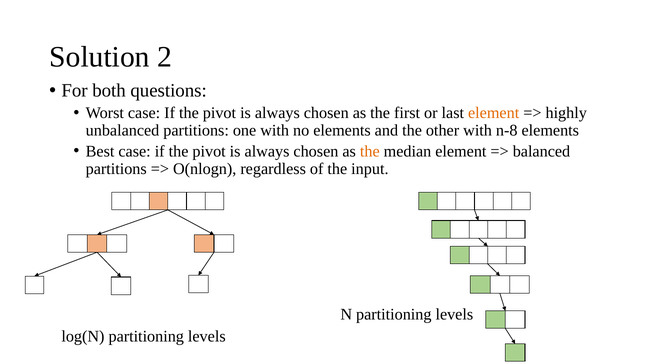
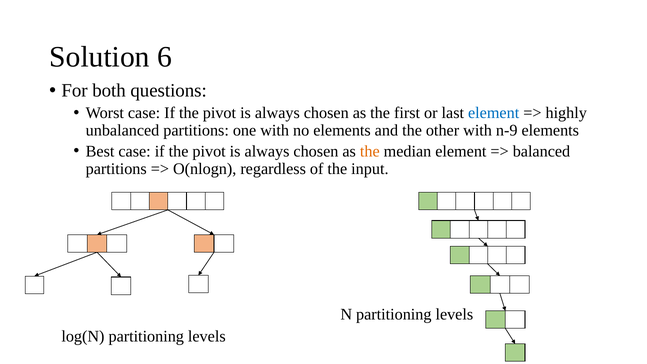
2: 2 -> 6
element at (494, 113) colour: orange -> blue
n-8: n-8 -> n-9
